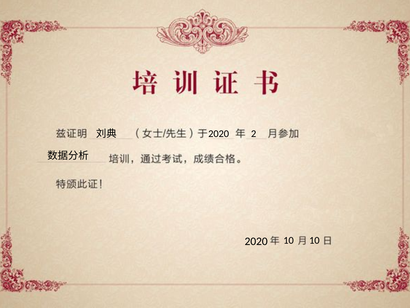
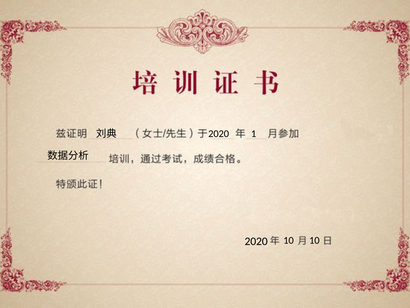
2: 2 -> 1
